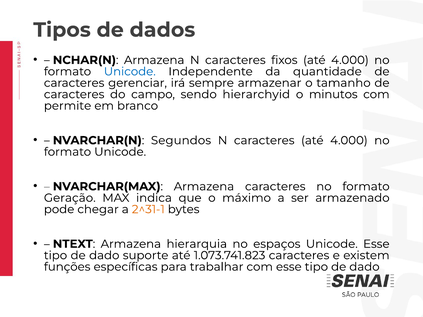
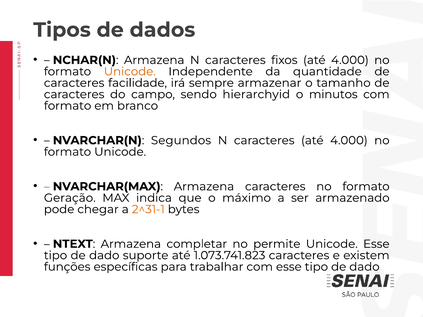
Unicode at (130, 72) colour: blue -> orange
gerenciar: gerenciar -> facilidade
permite at (68, 106): permite -> formato
hierarquia: hierarquia -> completar
espaços: espaços -> permite
